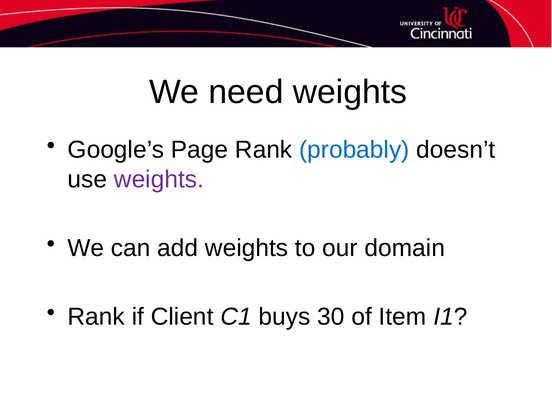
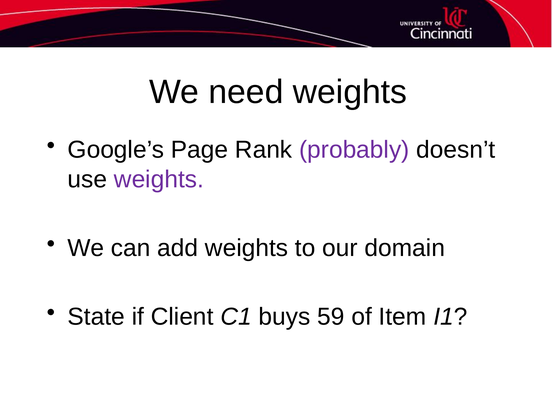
probably colour: blue -> purple
Rank at (96, 317): Rank -> State
30: 30 -> 59
